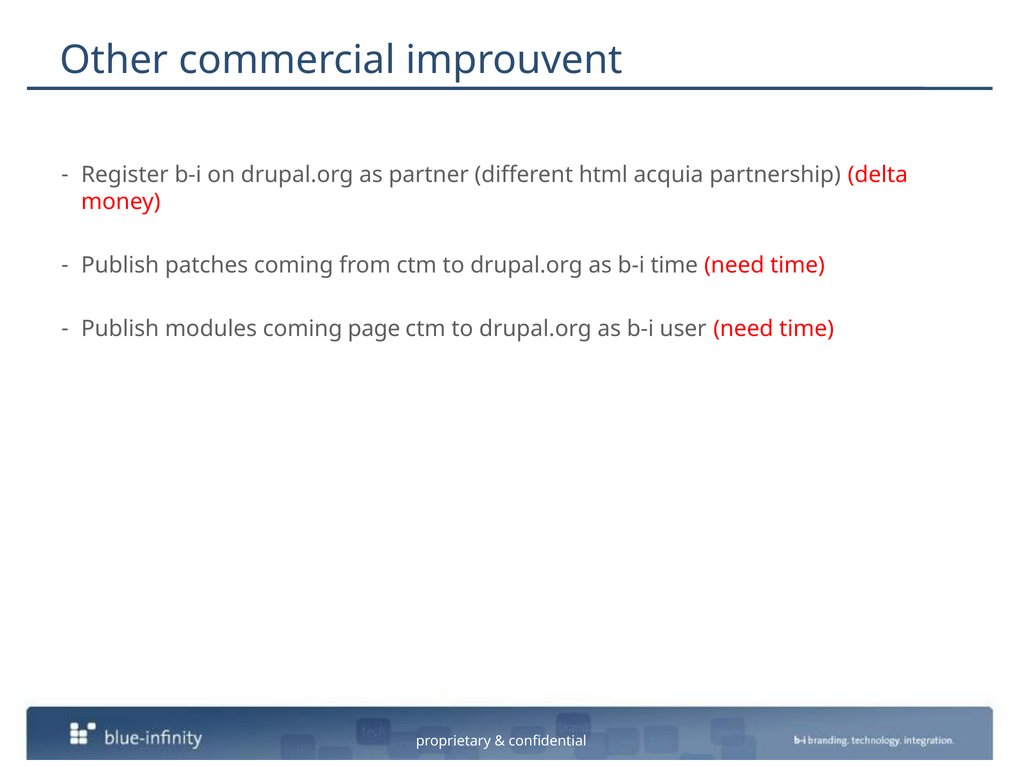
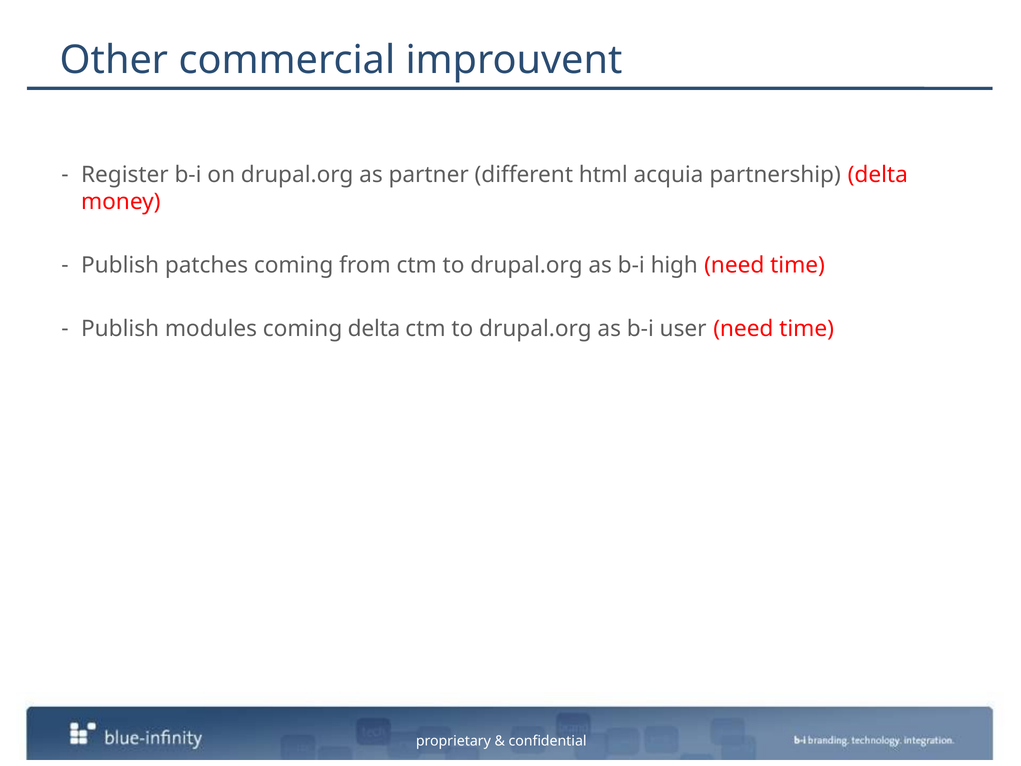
b-i time: time -> high
coming page: page -> delta
